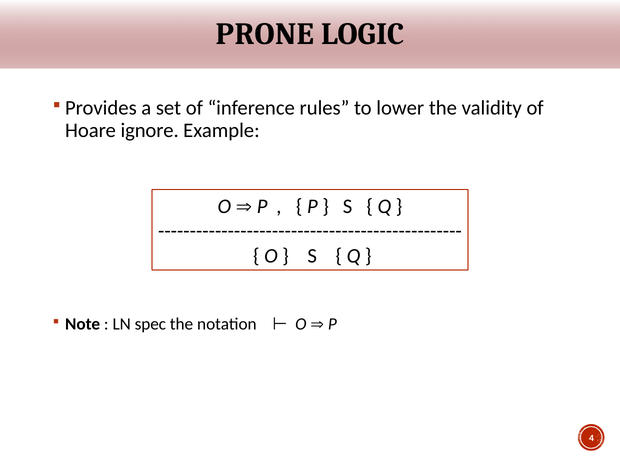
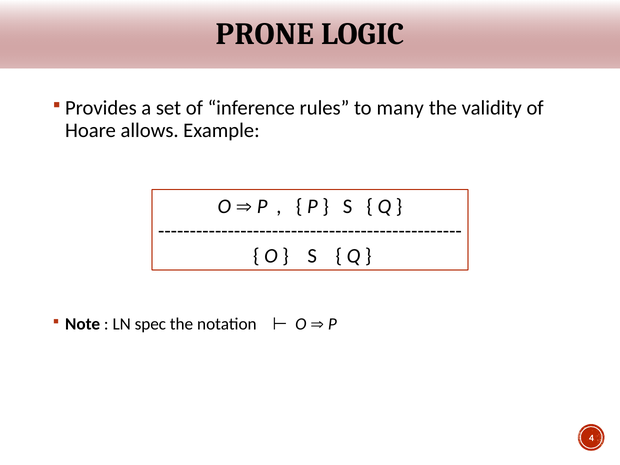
lower: lower -> many
ignore: ignore -> allows
